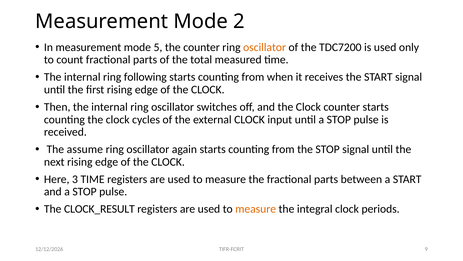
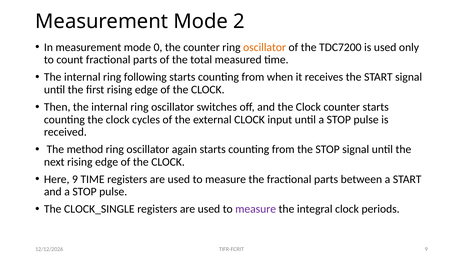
5: 5 -> 0
assume: assume -> method
Here 3: 3 -> 9
CLOCK_RESULT: CLOCK_RESULT -> CLOCK_SINGLE
measure at (256, 209) colour: orange -> purple
